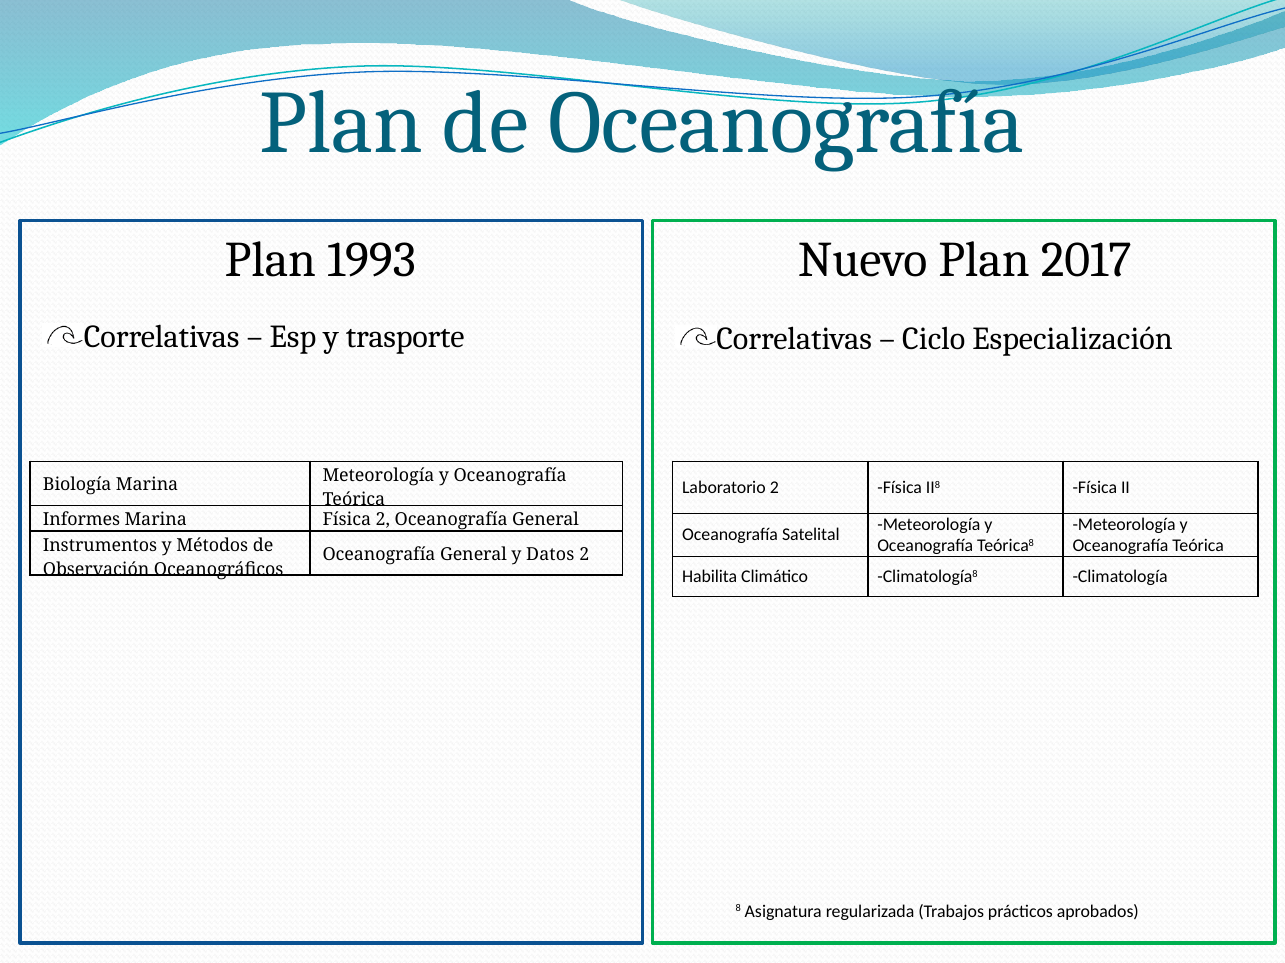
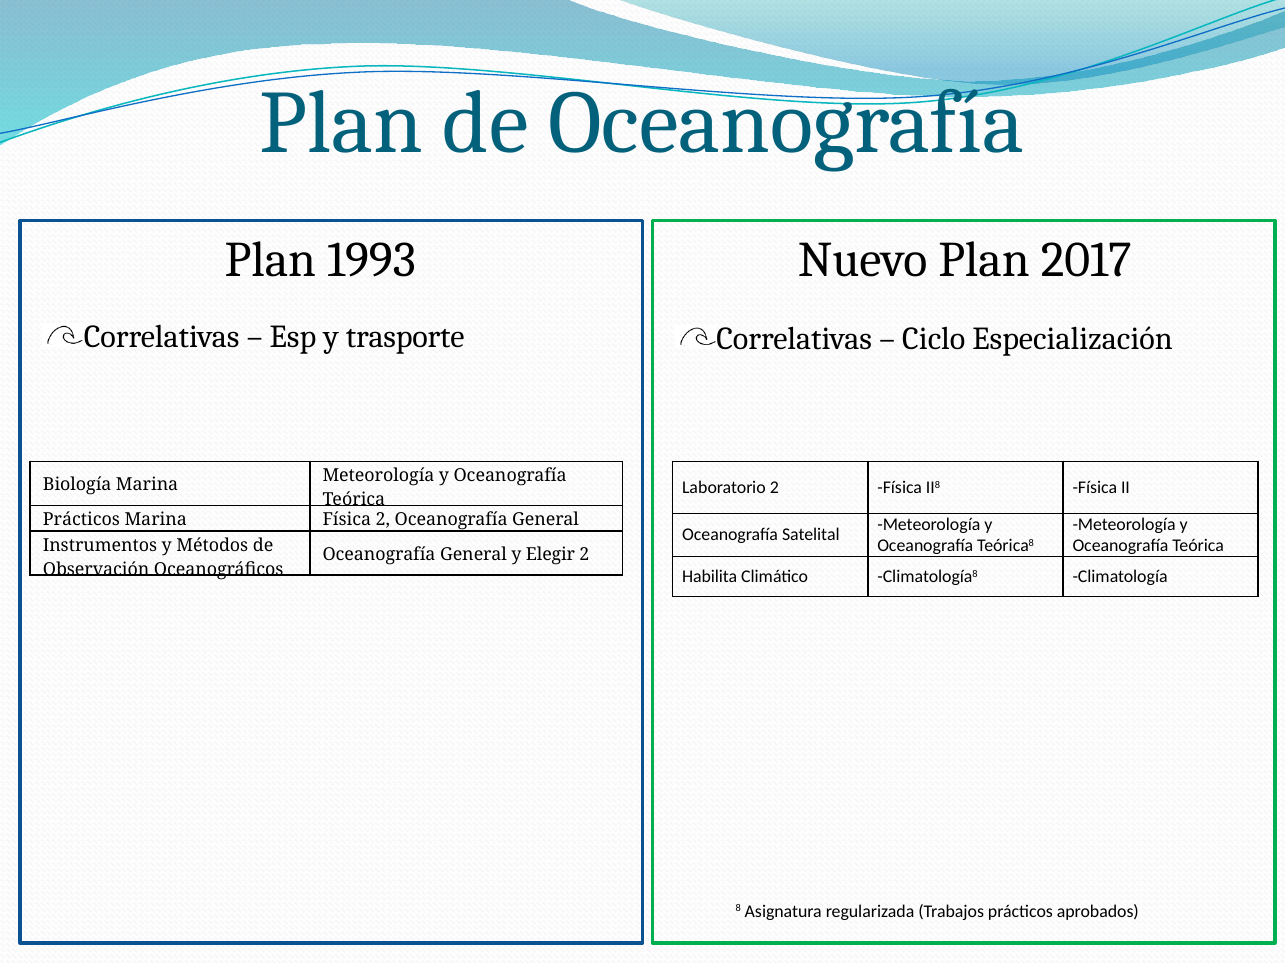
Informes at (82, 520): Informes -> Prácticos
Datos: Datos -> Elegir
